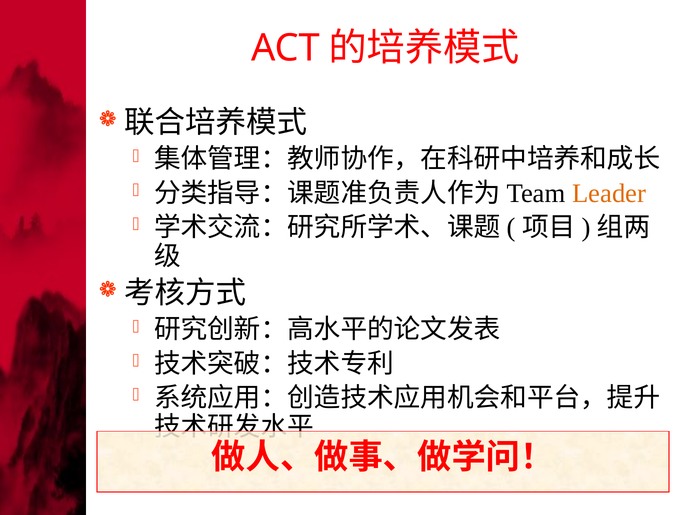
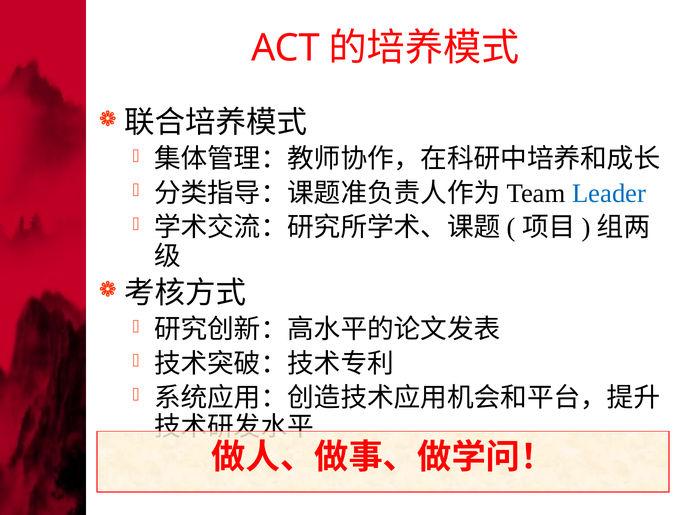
Leader colour: orange -> blue
